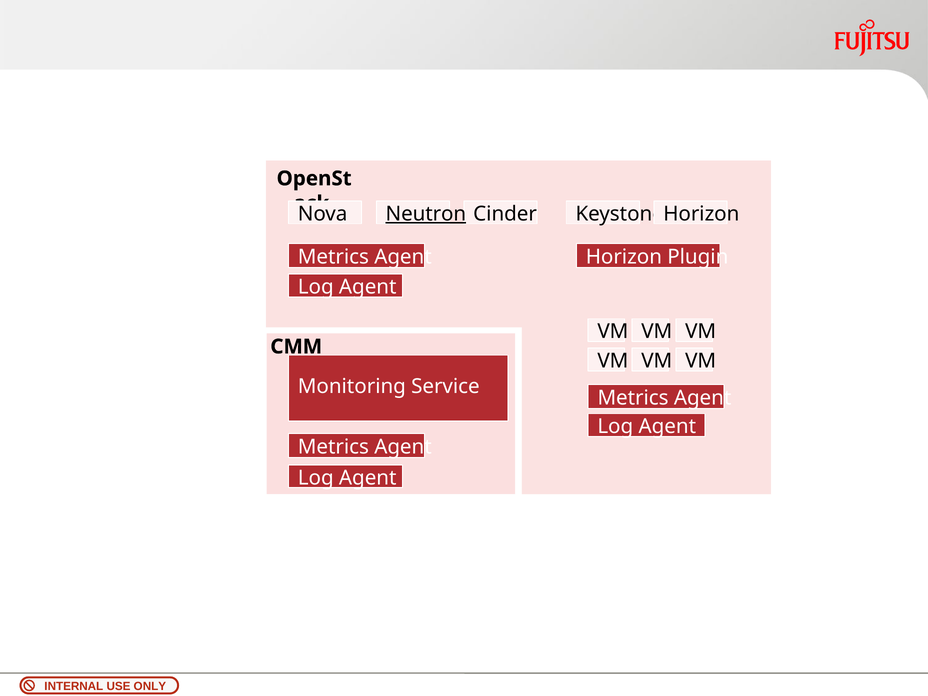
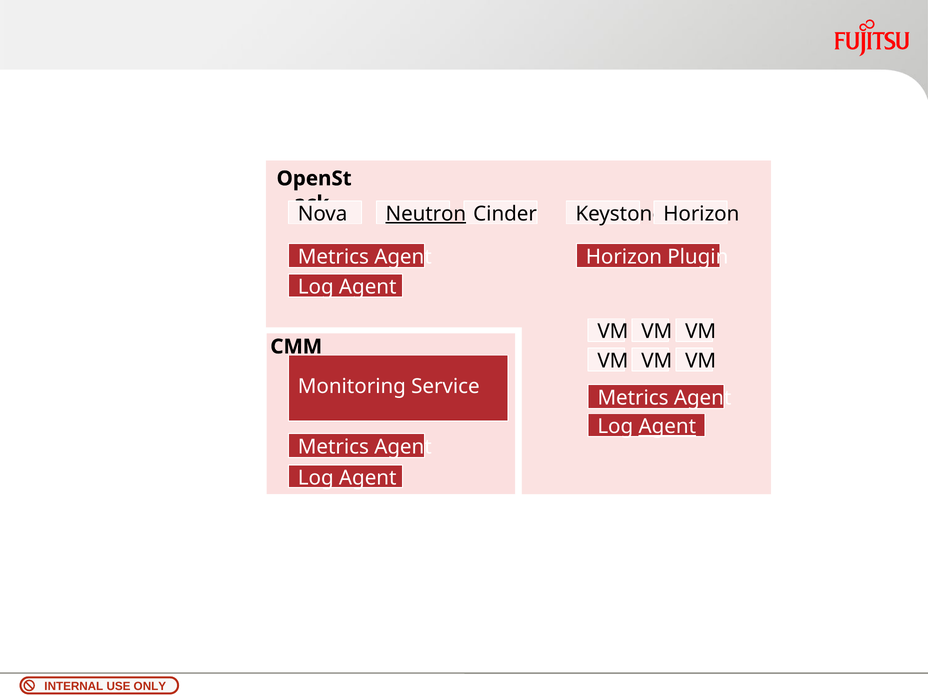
Agent at (667, 427) underline: none -> present
